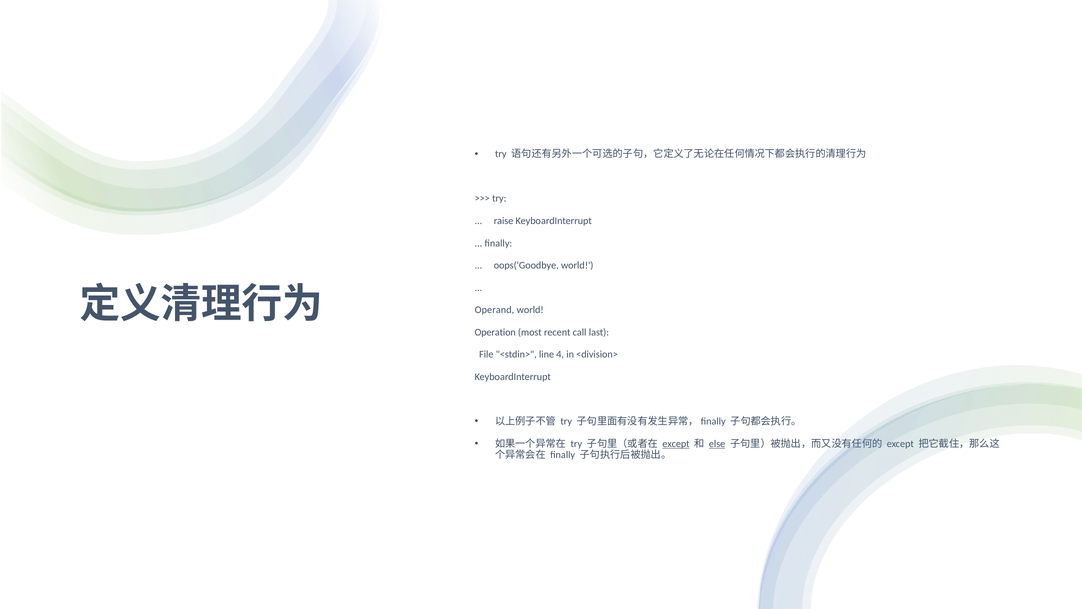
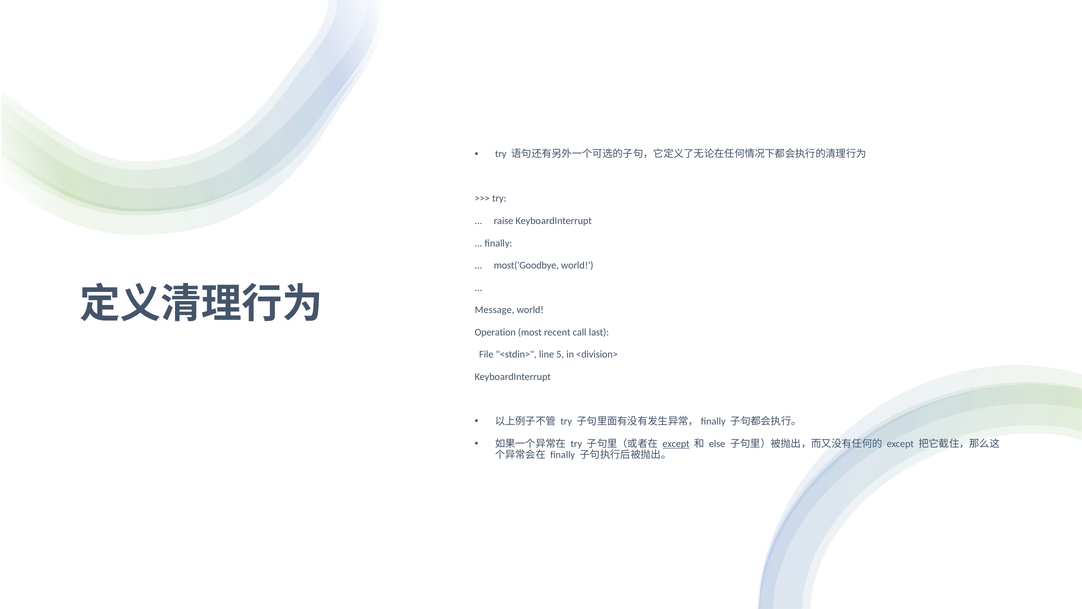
oops('Goodbye: oops('Goodbye -> most('Goodbye
Operand: Operand -> Message
4: 4 -> 5
else underline: present -> none
